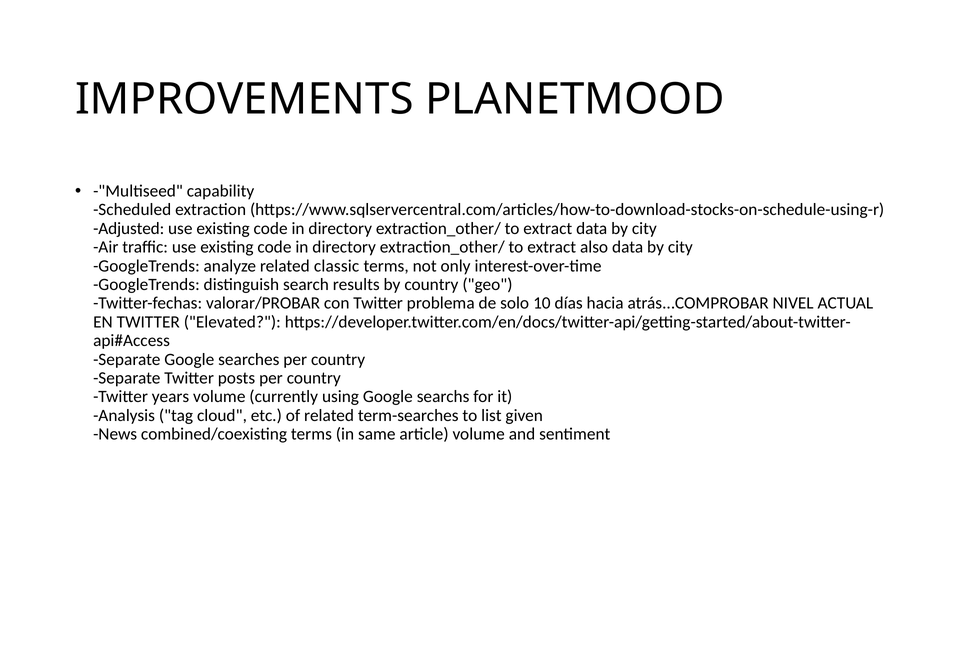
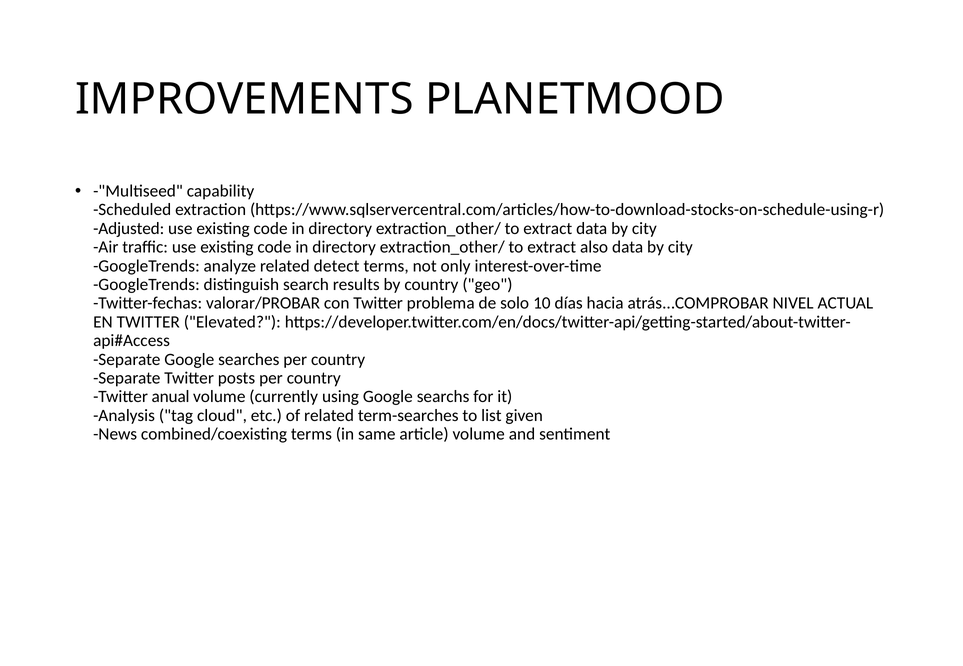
classic: classic -> detect
years: years -> anual
